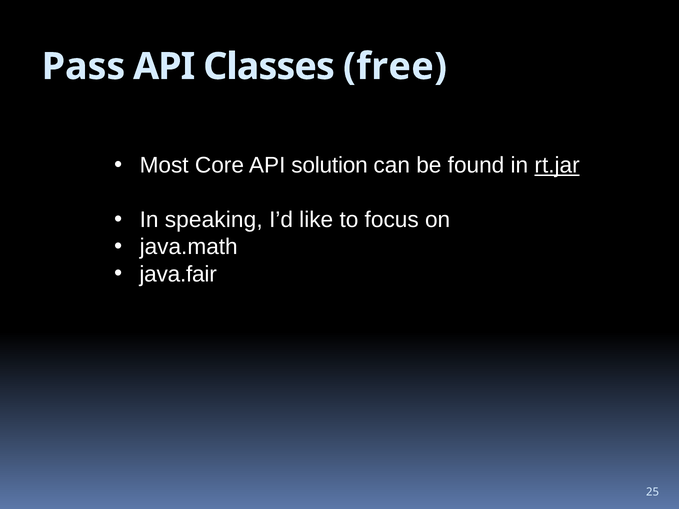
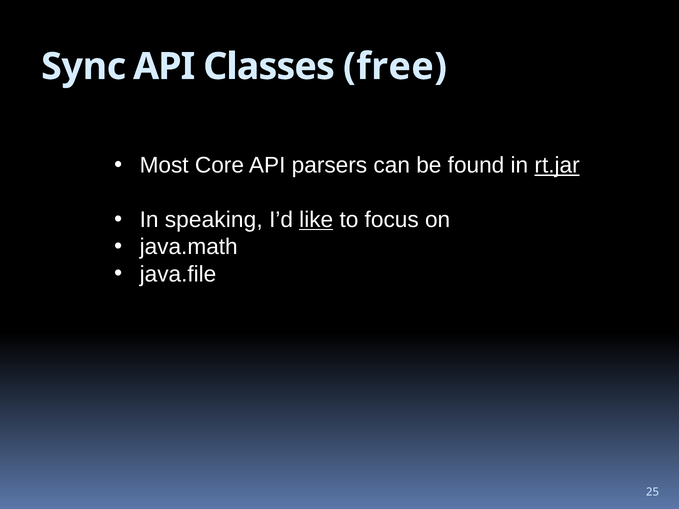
Pass: Pass -> Sync
solution: solution -> parsers
like underline: none -> present
java.fair: java.fair -> java.file
